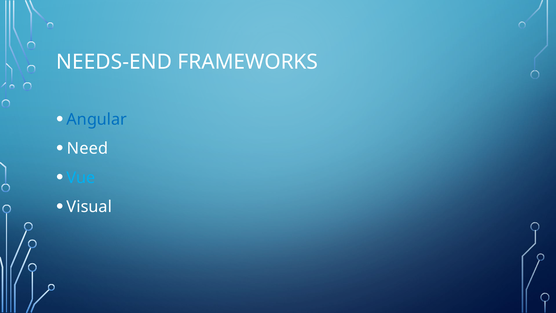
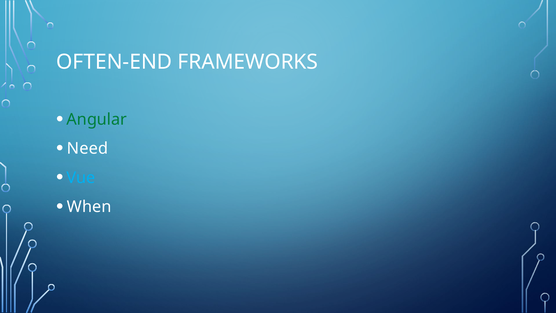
NEEDS-END: NEEDS-END -> OFTEN-END
Angular colour: blue -> green
Visual: Visual -> When
